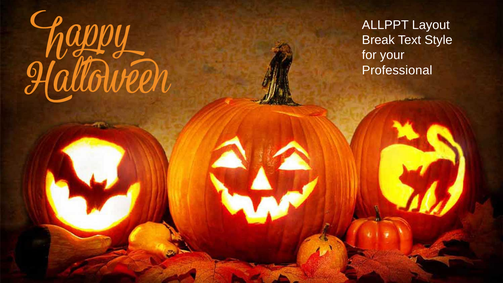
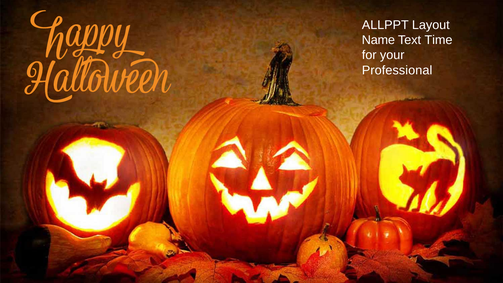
Break: Break -> Name
Style: Style -> Time
